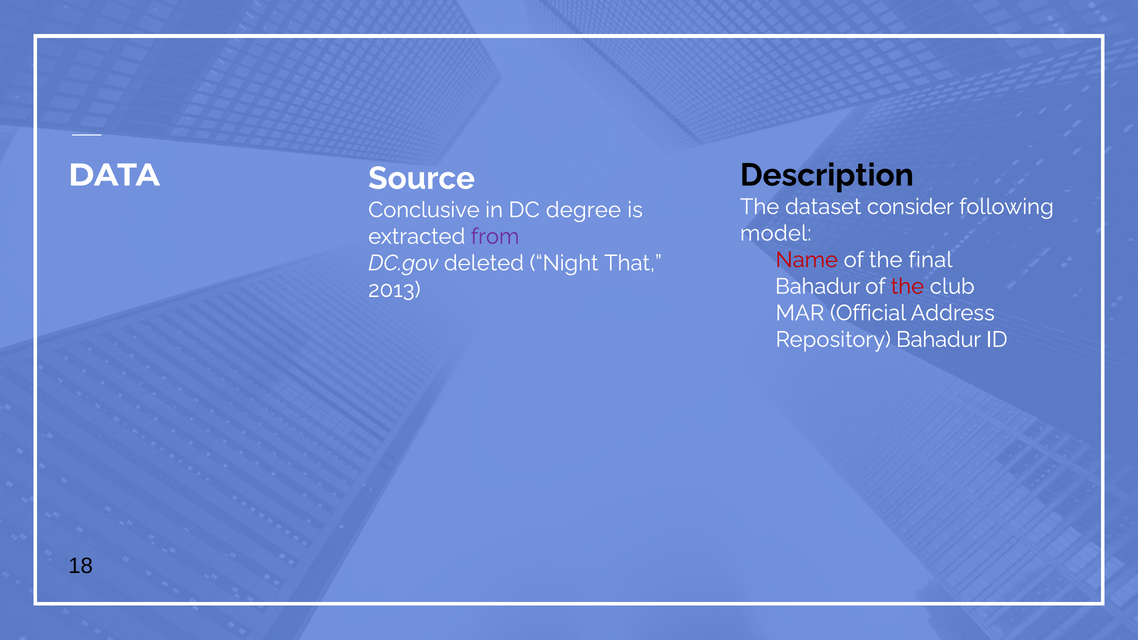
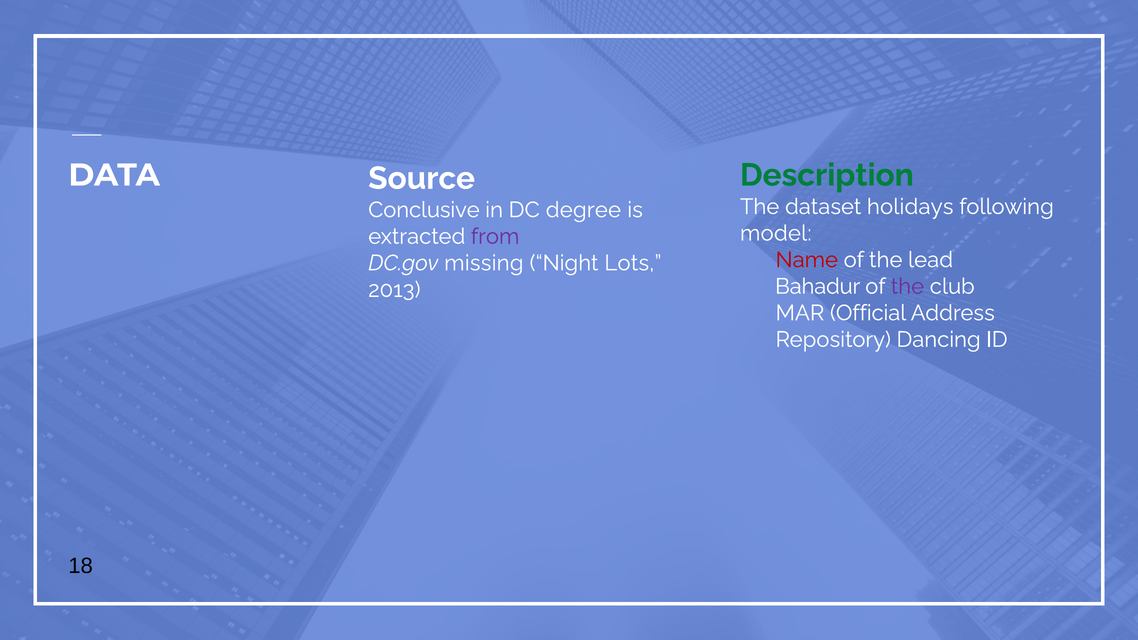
Description colour: black -> green
consider: consider -> holidays
final: final -> lead
deleted: deleted -> missing
That: That -> Lots
the at (907, 286) colour: red -> purple
Repository Bahadur: Bahadur -> Dancing
